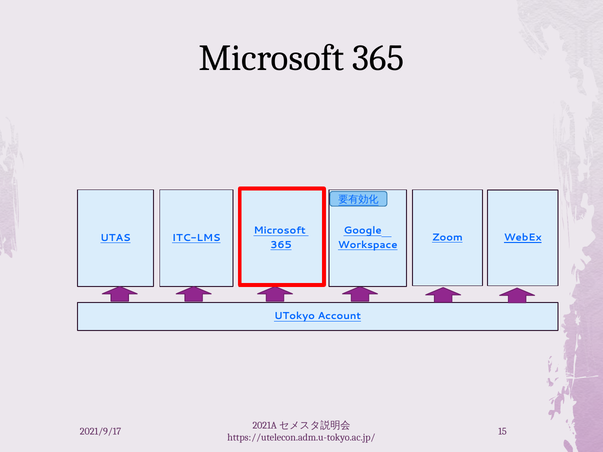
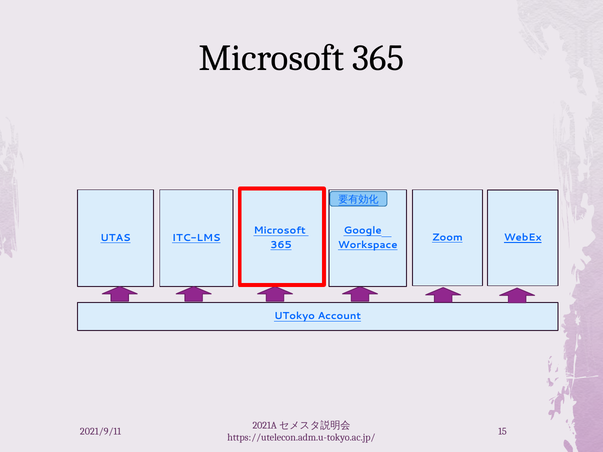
2021/9/17: 2021/9/17 -> 2021/9/11
